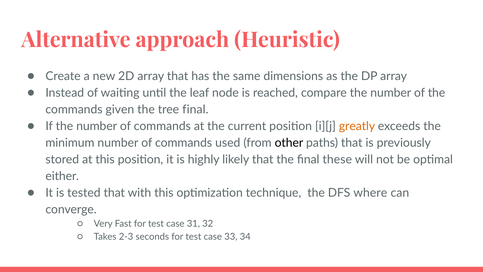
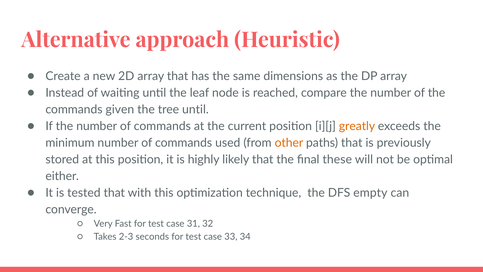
tree final: final -> until
other colour: black -> orange
where: where -> empty
